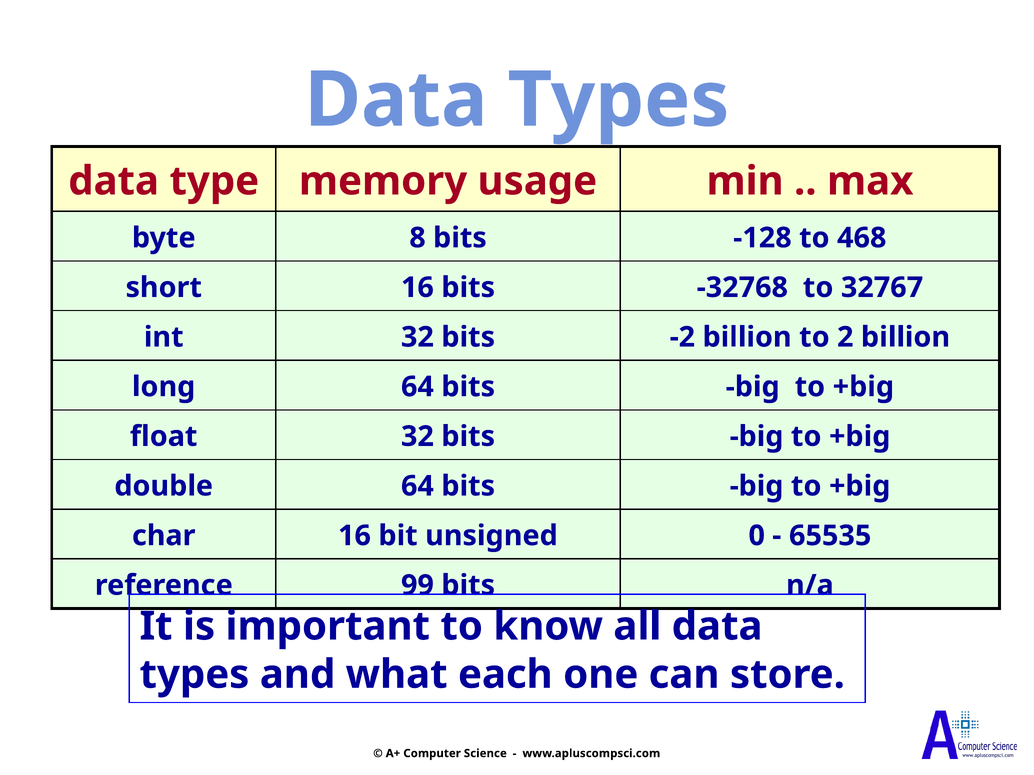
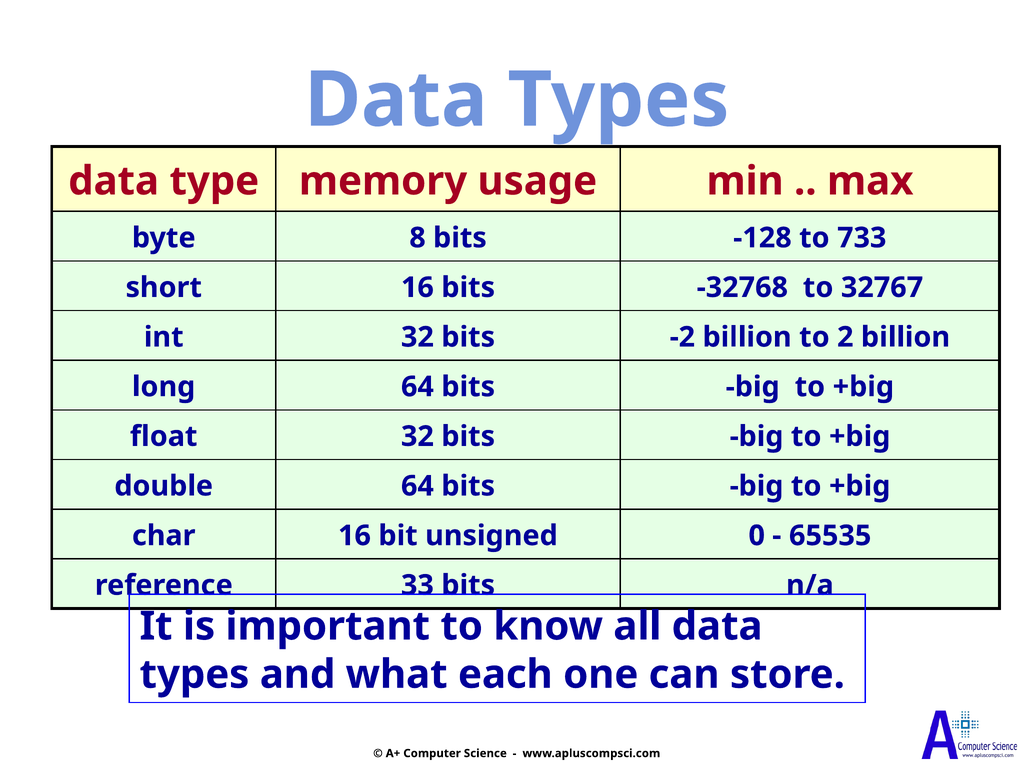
468: 468 -> 733
99: 99 -> 33
